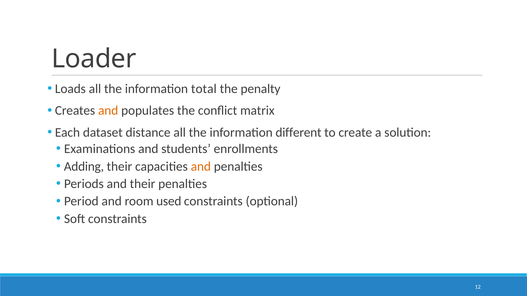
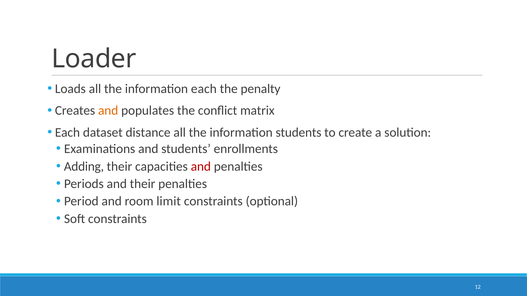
information total: total -> each
information different: different -> students
and at (201, 167) colour: orange -> red
used: used -> limit
